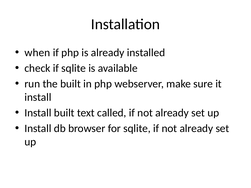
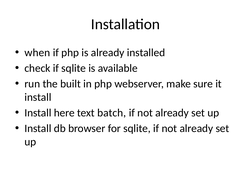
Install built: built -> here
called: called -> batch
